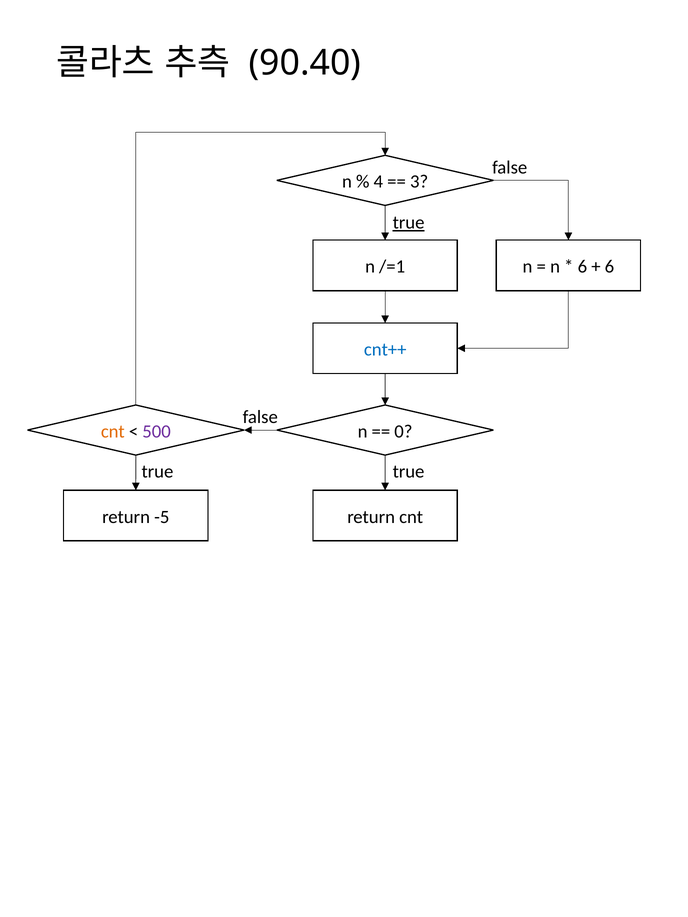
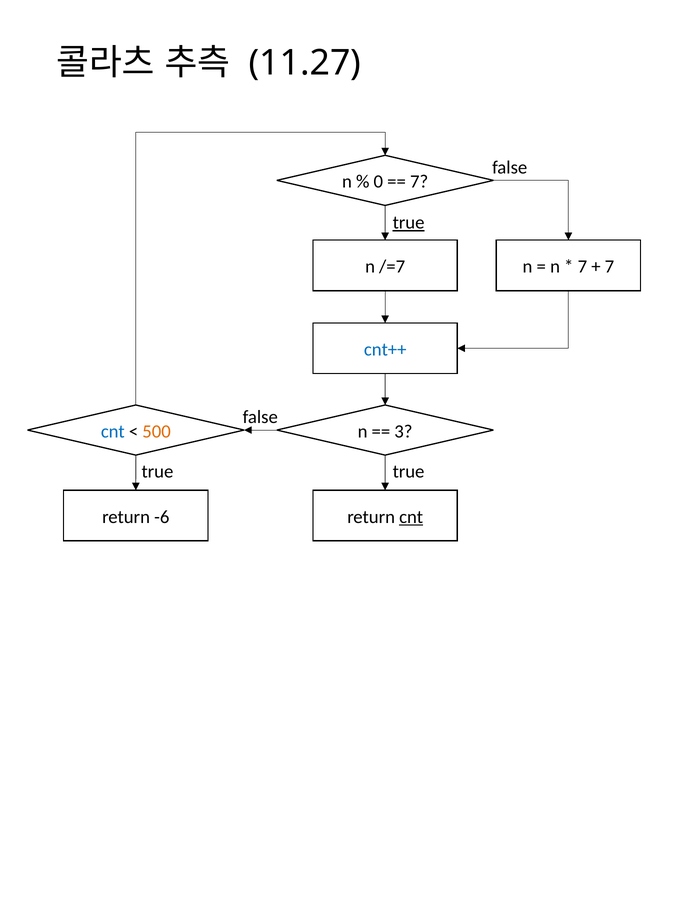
90.40: 90.40 -> 11.27
4: 4 -> 0
3 at (419, 182): 3 -> 7
/=1: /=1 -> /=7
6 at (582, 267): 6 -> 7
6 at (609, 267): 6 -> 7
cnt at (113, 431) colour: orange -> blue
500 colour: purple -> orange
0: 0 -> 3
-5: -5 -> -6
cnt at (411, 517) underline: none -> present
